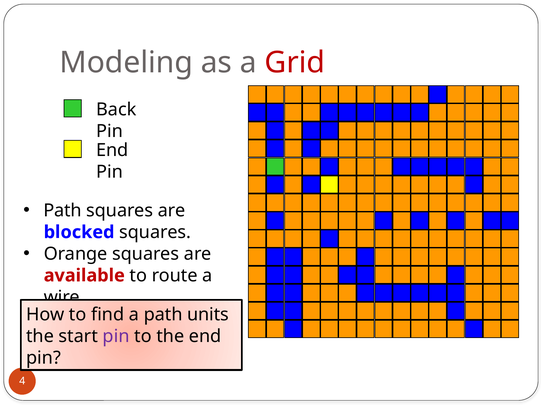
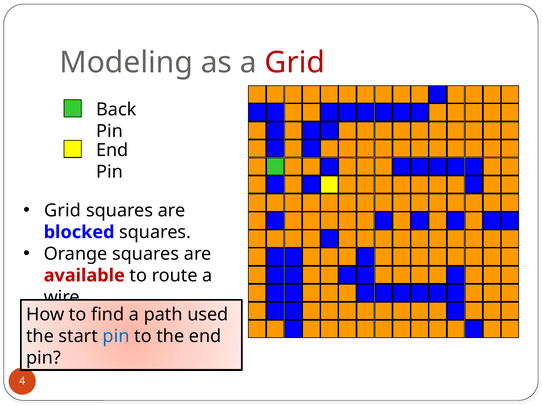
Path at (63, 211): Path -> Grid
units: units -> used
pin at (116, 337) colour: purple -> blue
